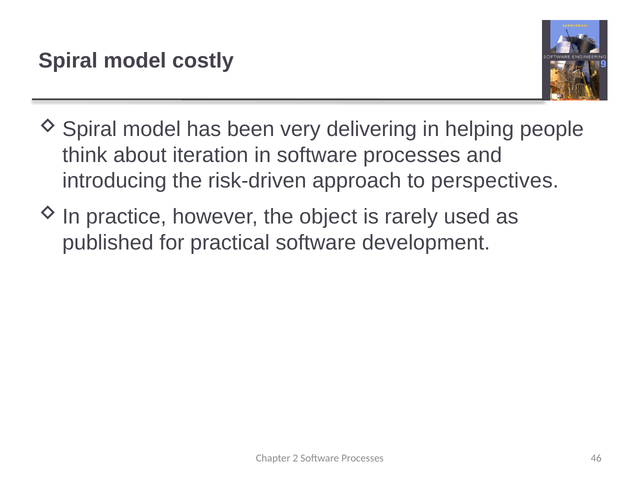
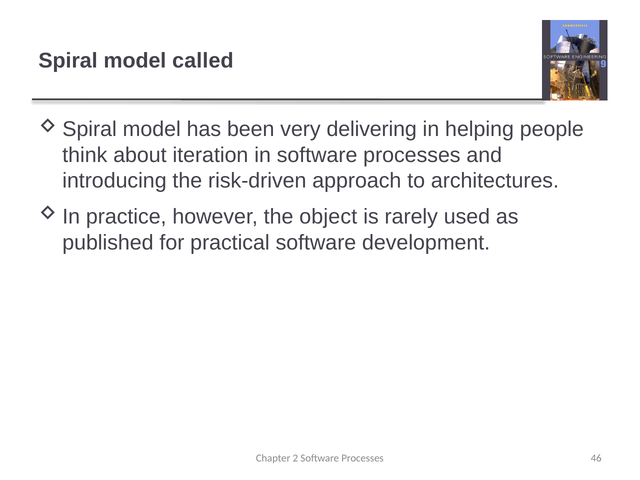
costly: costly -> called
perspectives: perspectives -> architectures
